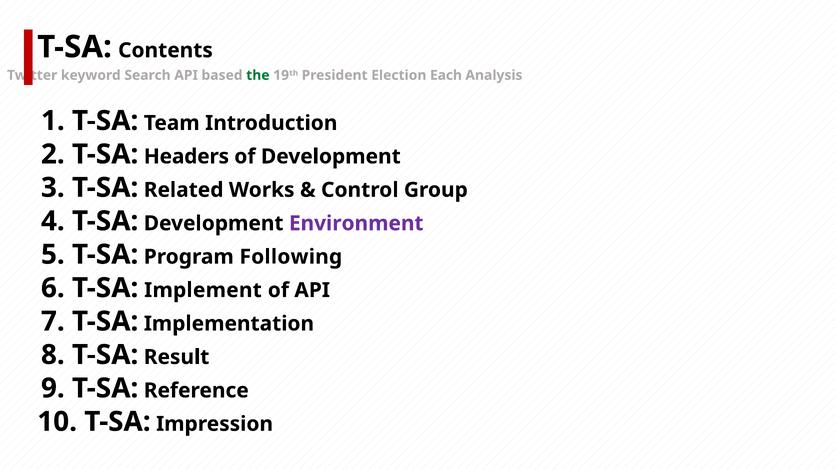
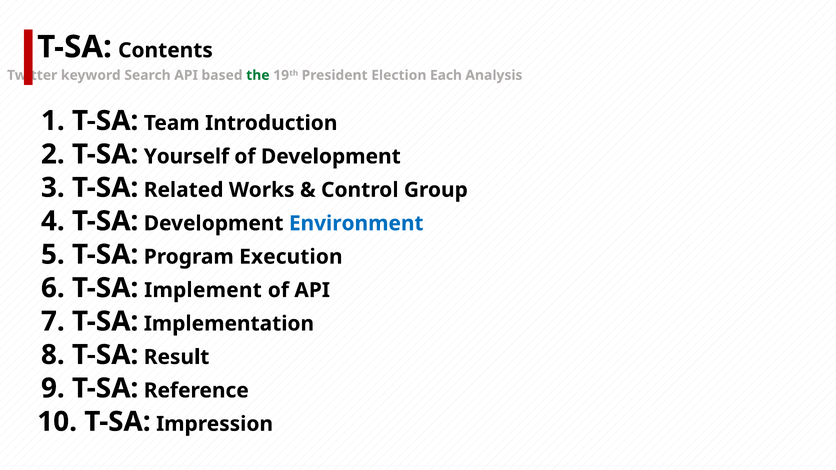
Headers: Headers -> Yourself
Environment colour: purple -> blue
Following: Following -> Execution
